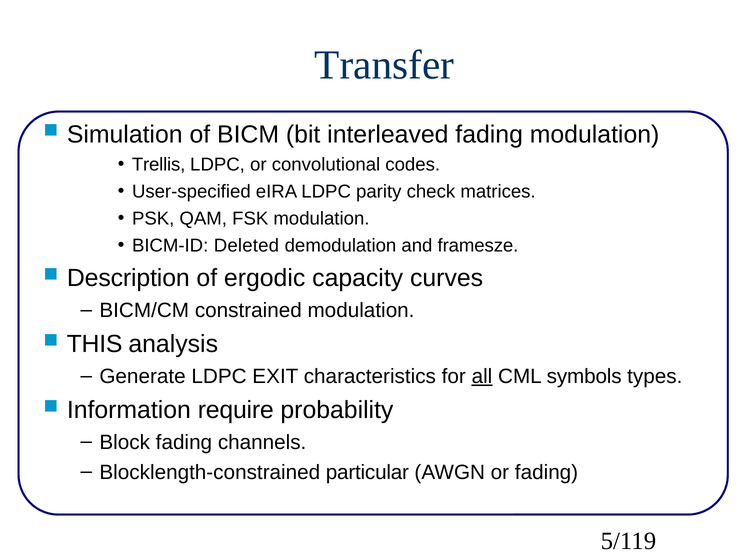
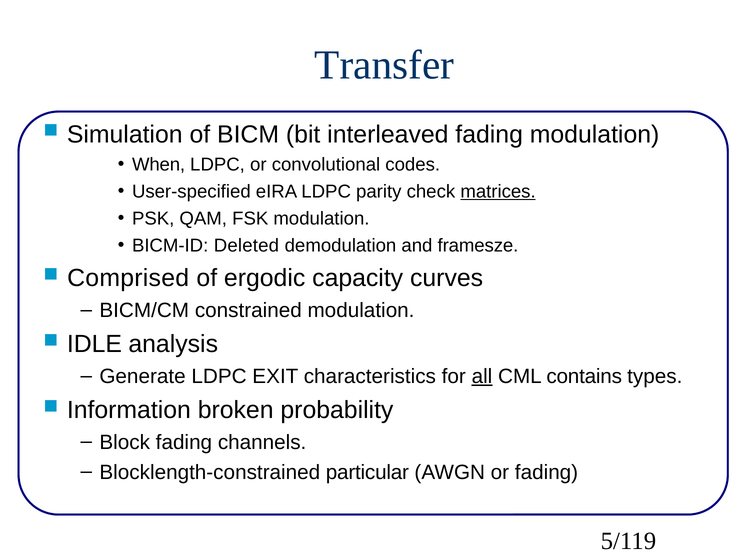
Trellis: Trellis -> When
matrices underline: none -> present
Description: Description -> Comprised
THIS: THIS -> IDLE
symbols: symbols -> contains
require: require -> broken
